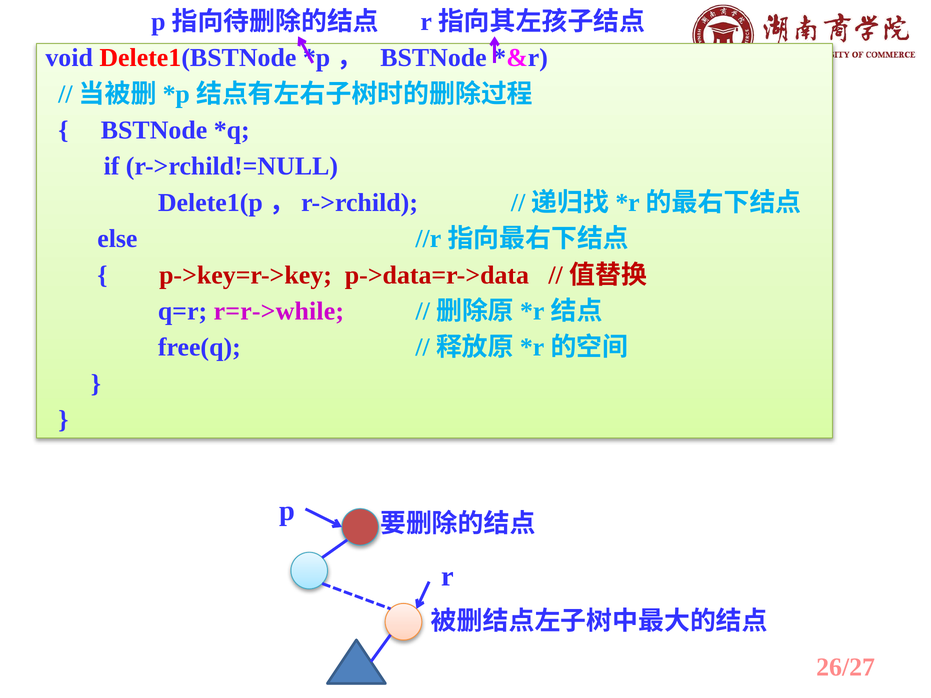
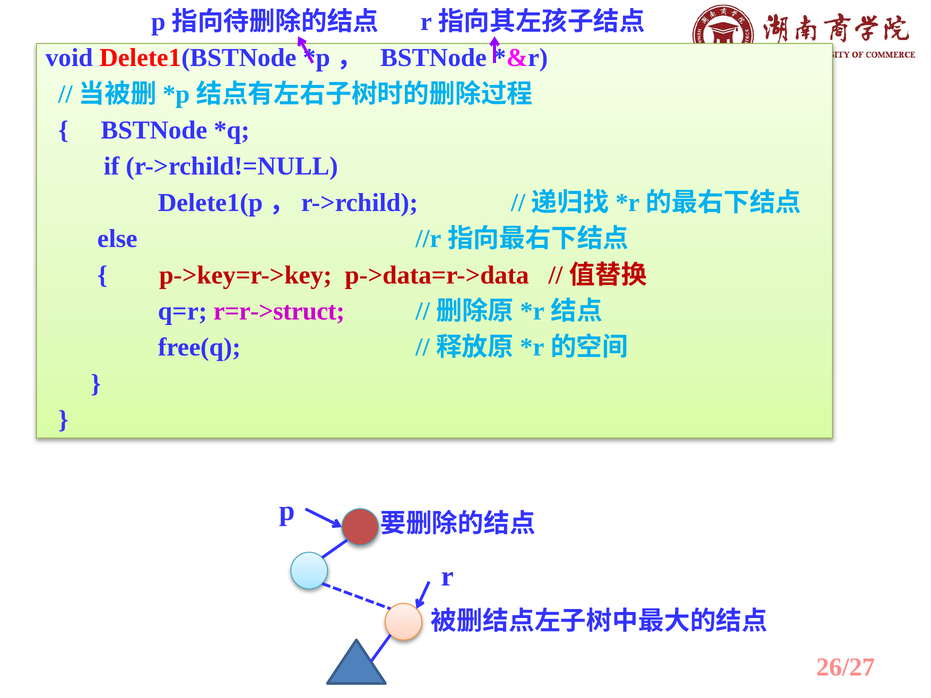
r=r->while: r=r->while -> r=r->struct
